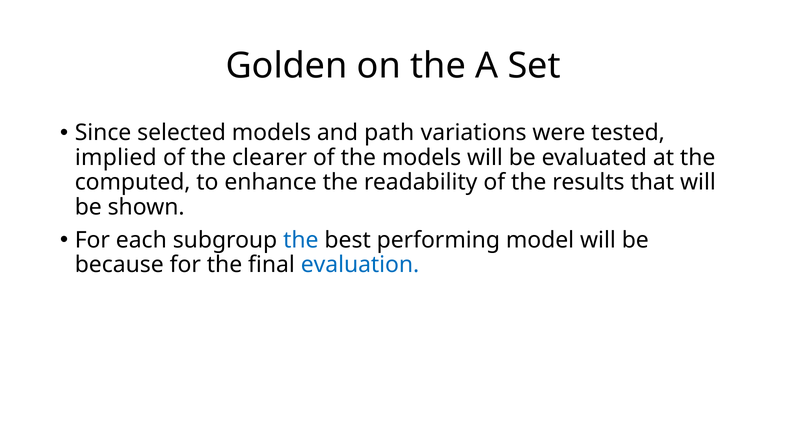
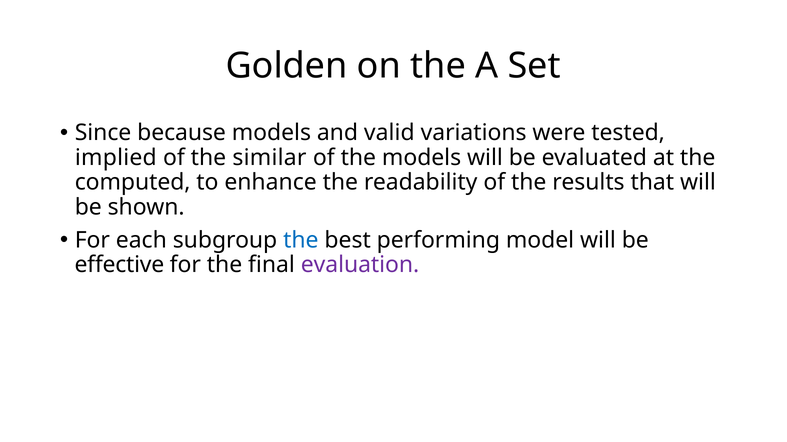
selected: selected -> because
path: path -> valid
clearer: clearer -> similar
because: because -> effective
evaluation colour: blue -> purple
